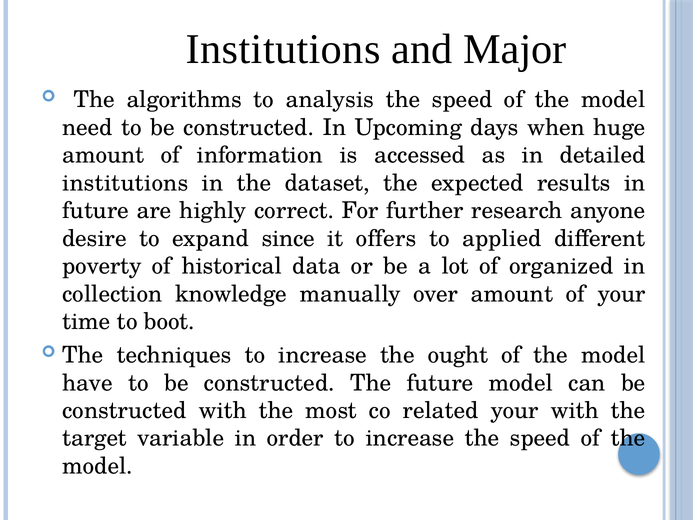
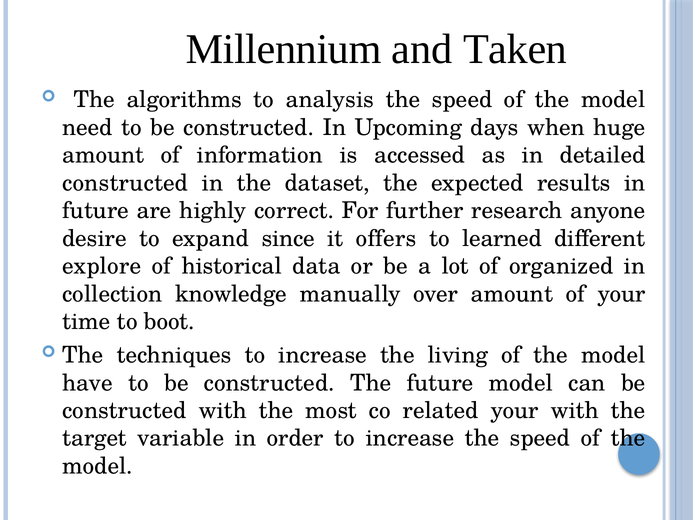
Institutions at (283, 49): Institutions -> Millennium
Major: Major -> Taken
institutions at (125, 183): institutions -> constructed
applied: applied -> learned
poverty: poverty -> explore
ought: ought -> living
